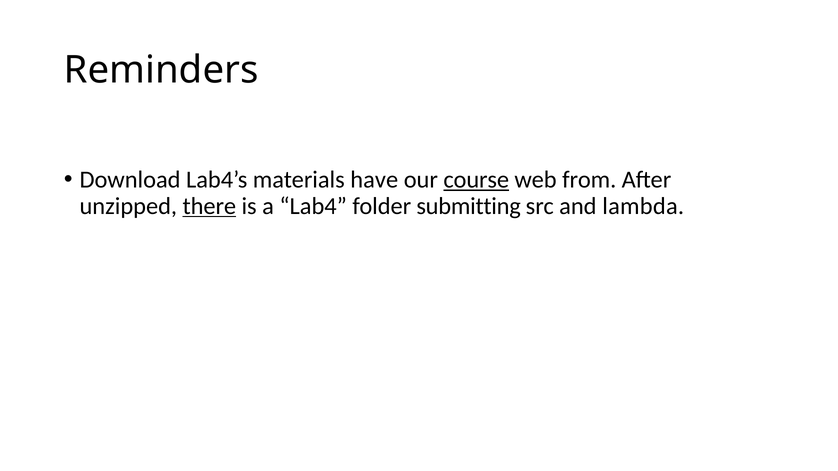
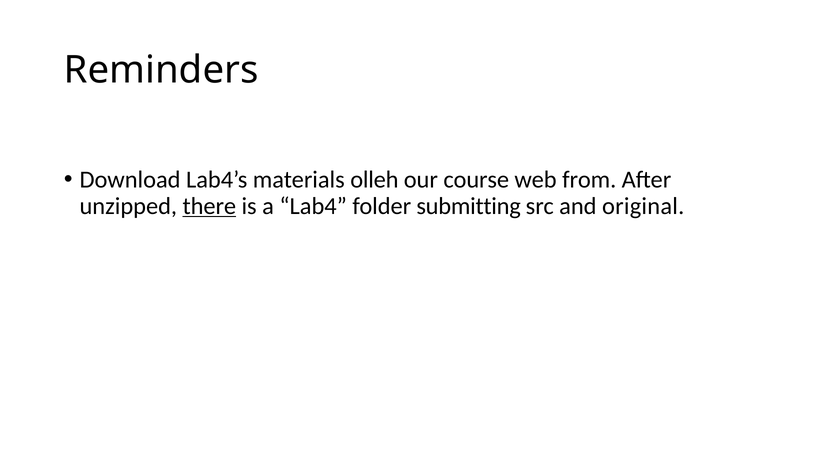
have: have -> olleh
course underline: present -> none
lambda: lambda -> original
